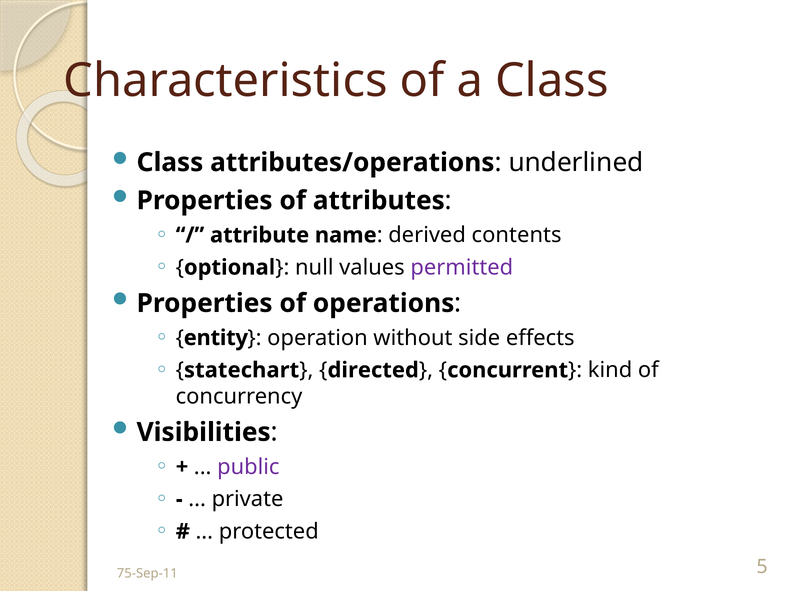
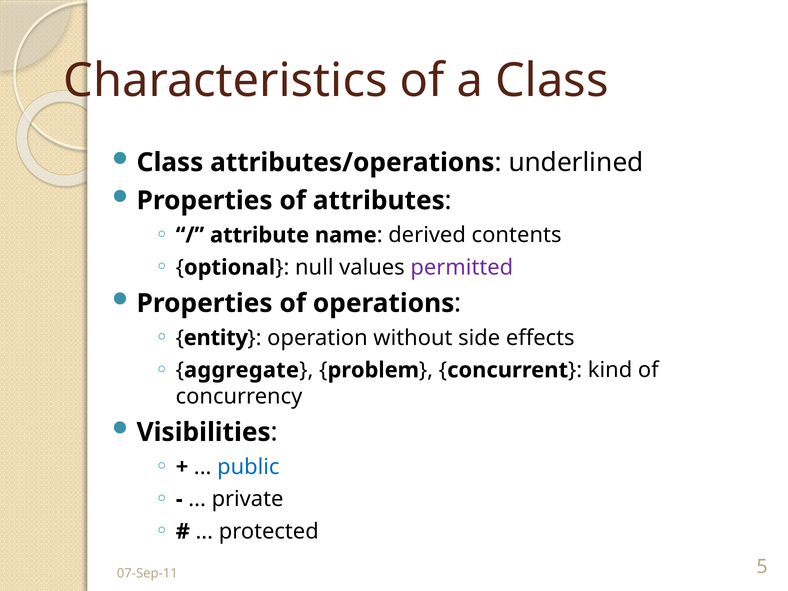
statechart: statechart -> aggregate
directed: directed -> problem
public colour: purple -> blue
75-Sep-11: 75-Sep-11 -> 07-Sep-11
